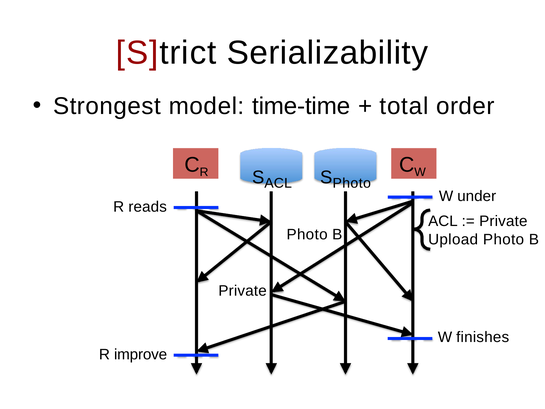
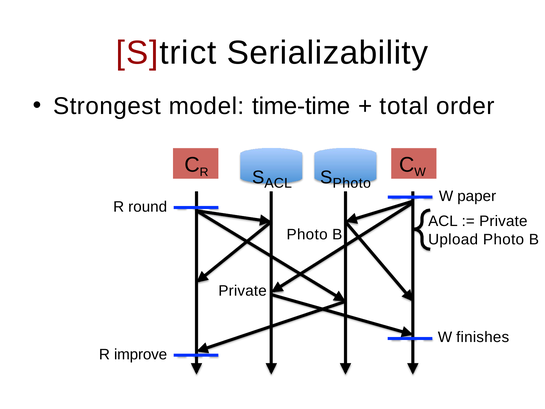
under: under -> paper
reads: reads -> round
